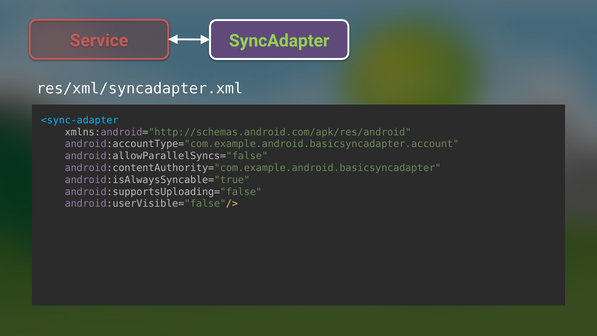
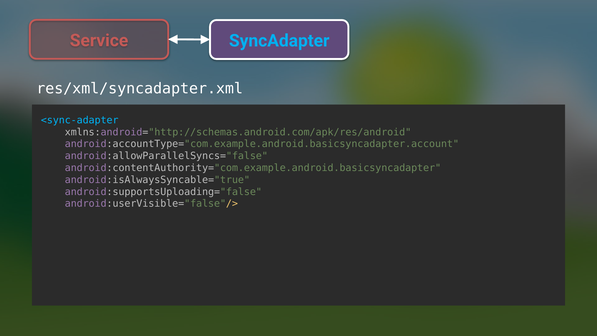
SyncAdapter colour: light green -> light blue
